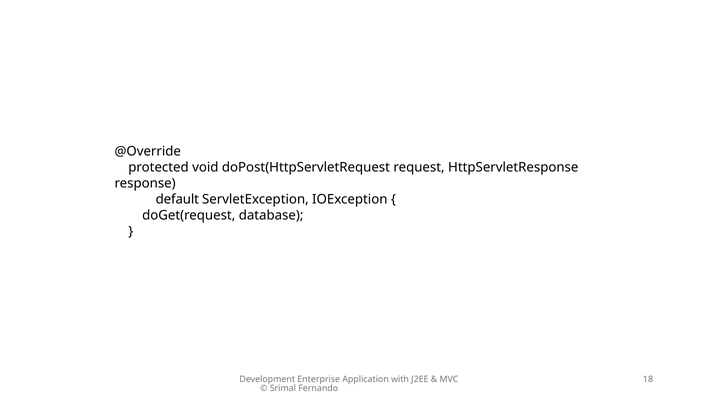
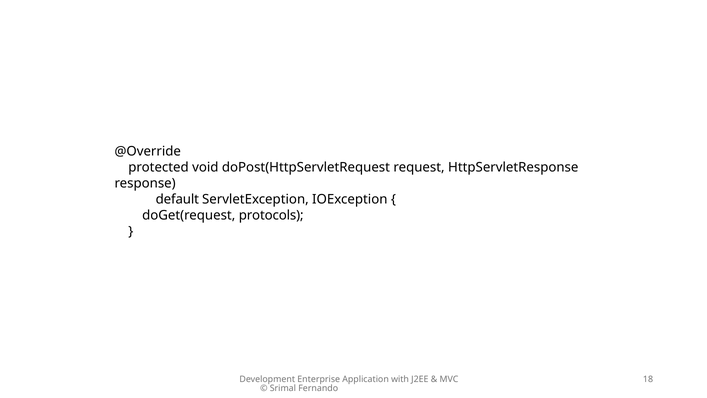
database: database -> protocols
